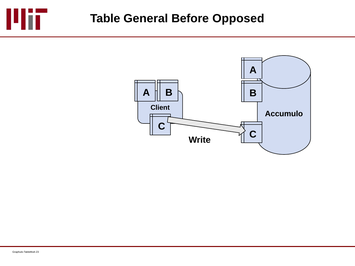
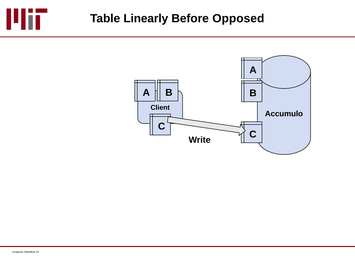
General: General -> Linearly
